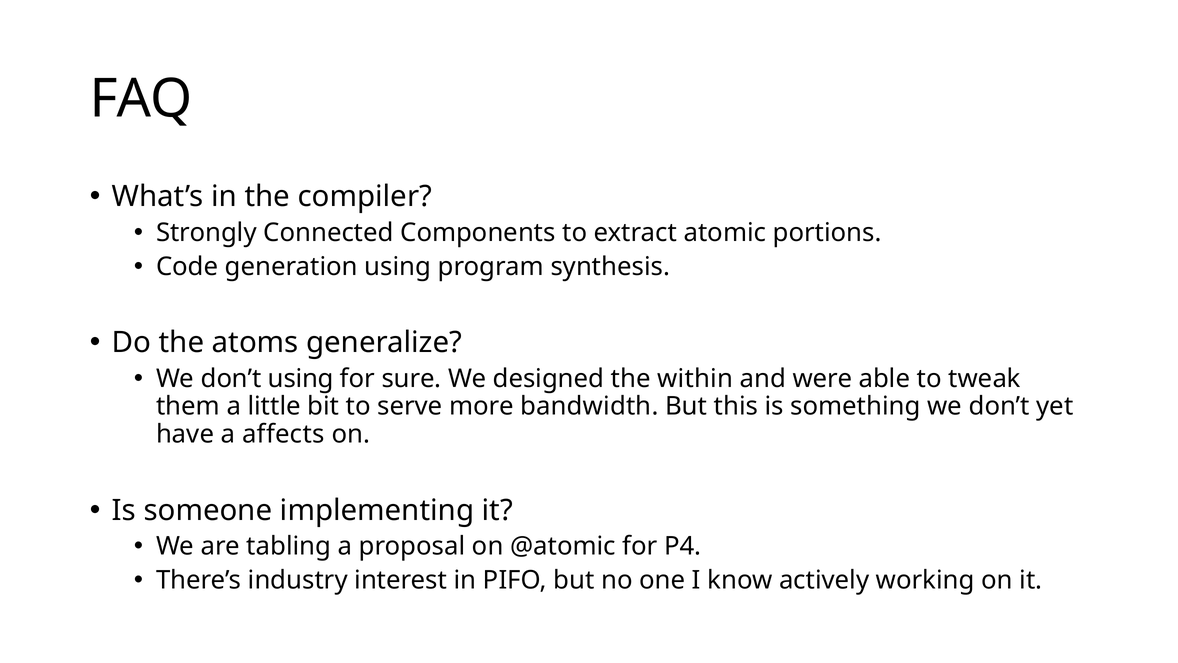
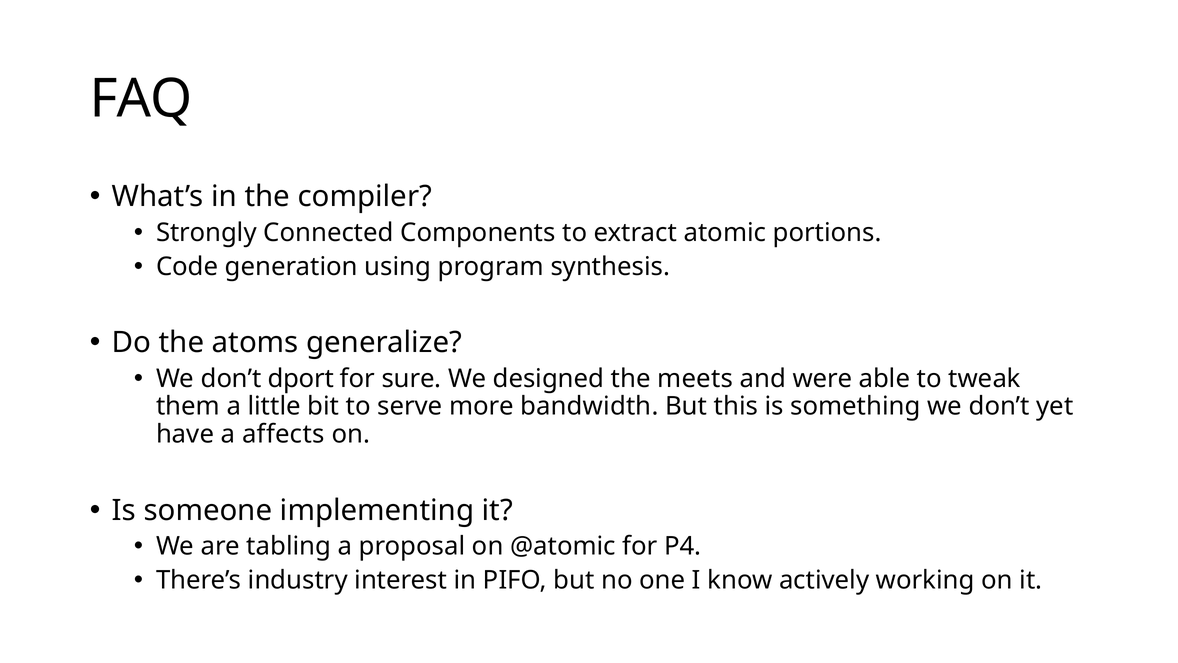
don’t using: using -> dport
within: within -> meets
